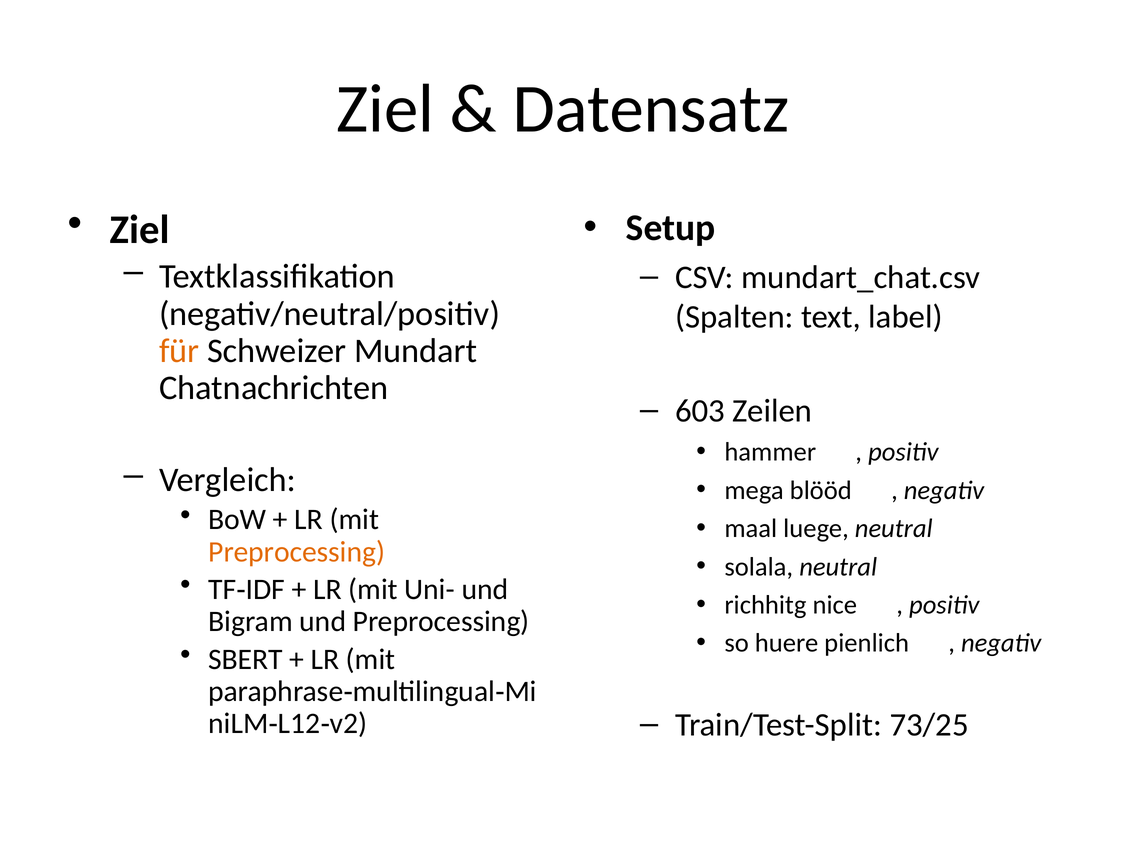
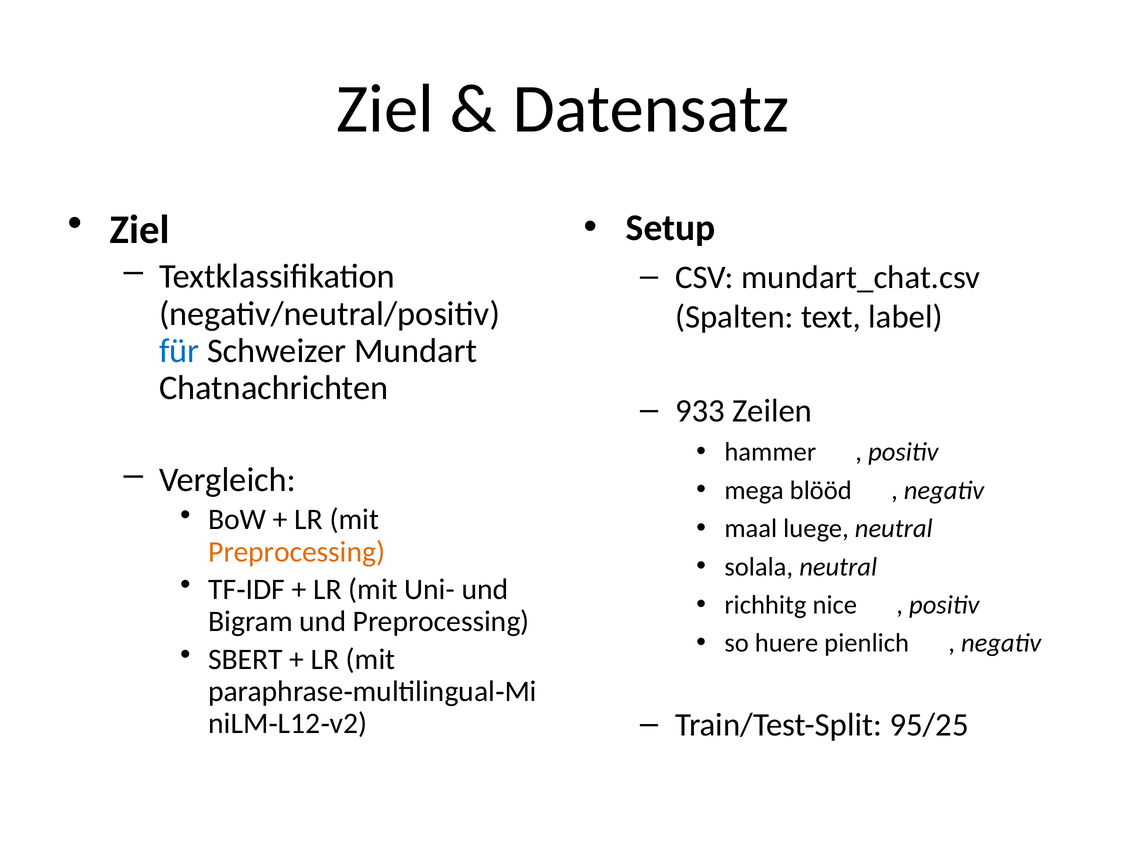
für colour: orange -> blue
603: 603 -> 933
73/25: 73/25 -> 95/25
